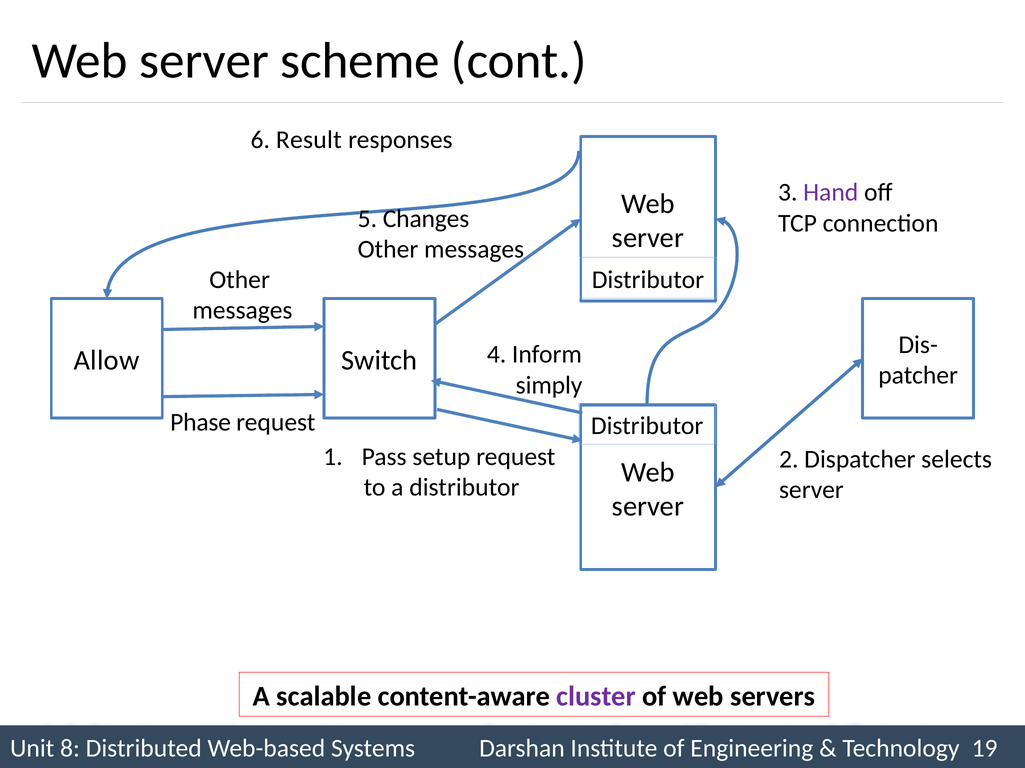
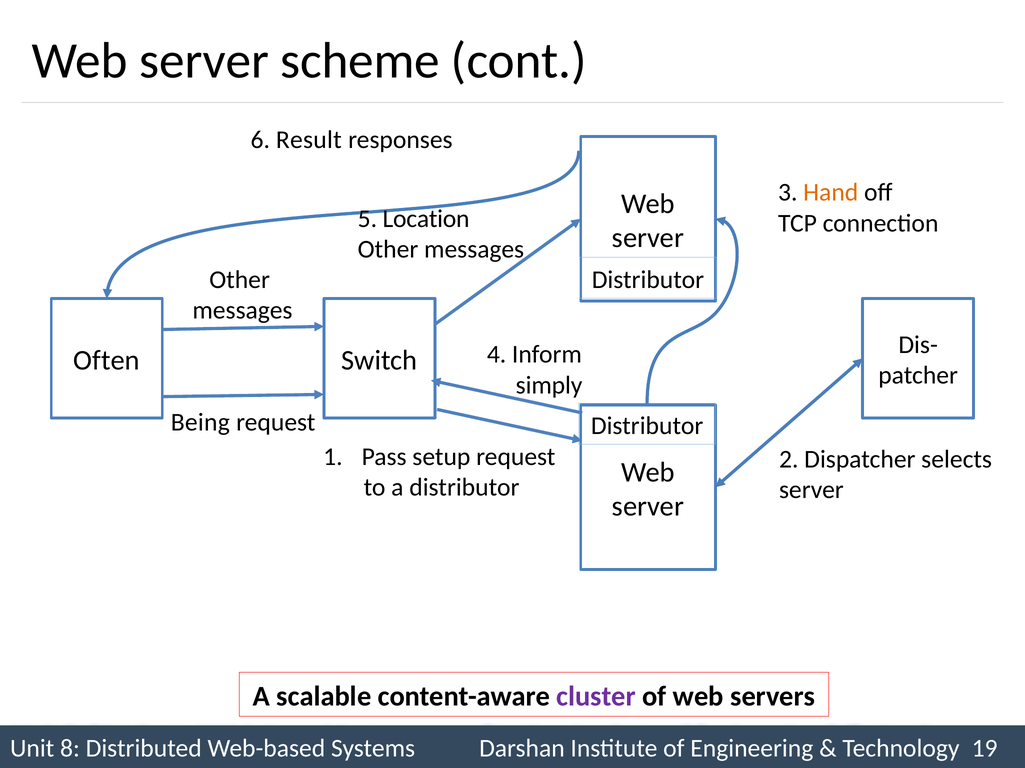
Hand colour: purple -> orange
Changes: Changes -> Location
Allow: Allow -> Often
Phase: Phase -> Being
